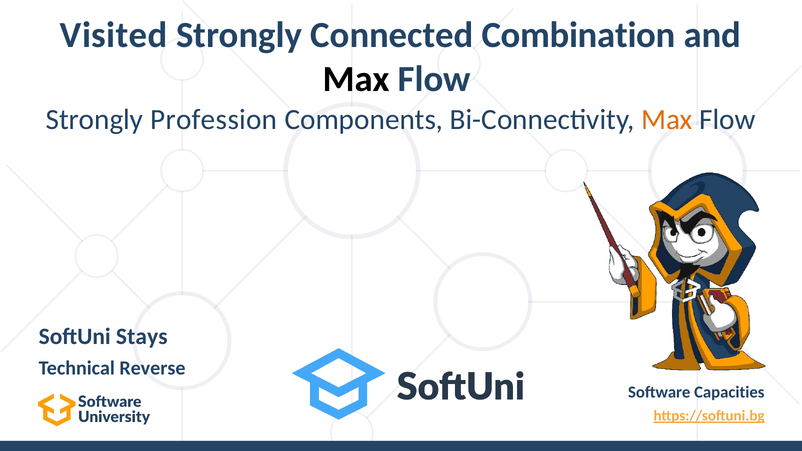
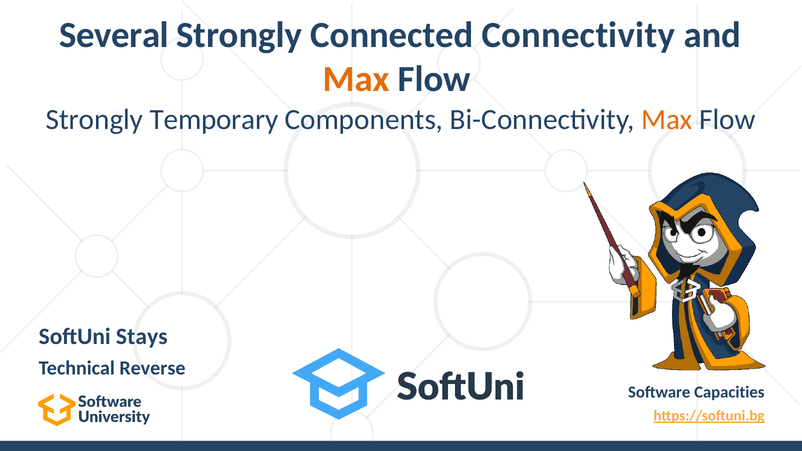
Visited: Visited -> Several
Combination: Combination -> Connectivity
Max at (356, 79) colour: black -> orange
Profession: Profession -> Temporary
